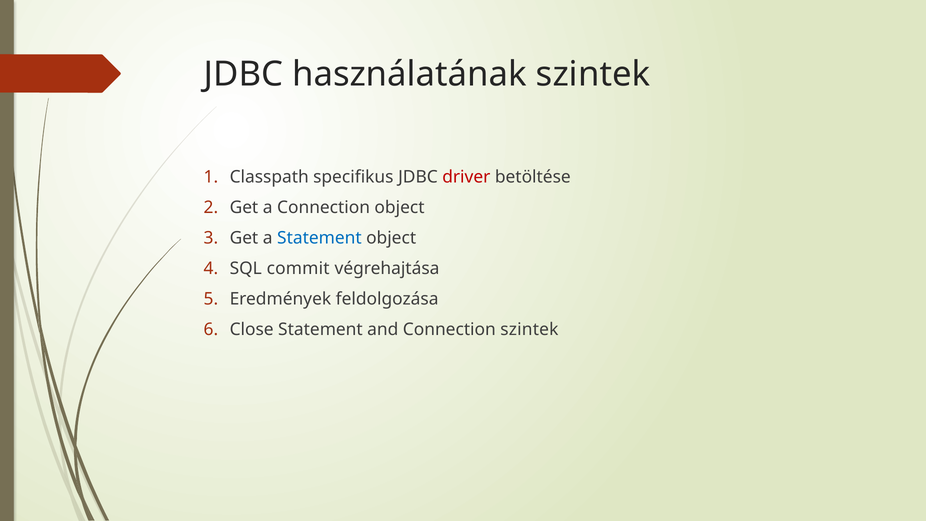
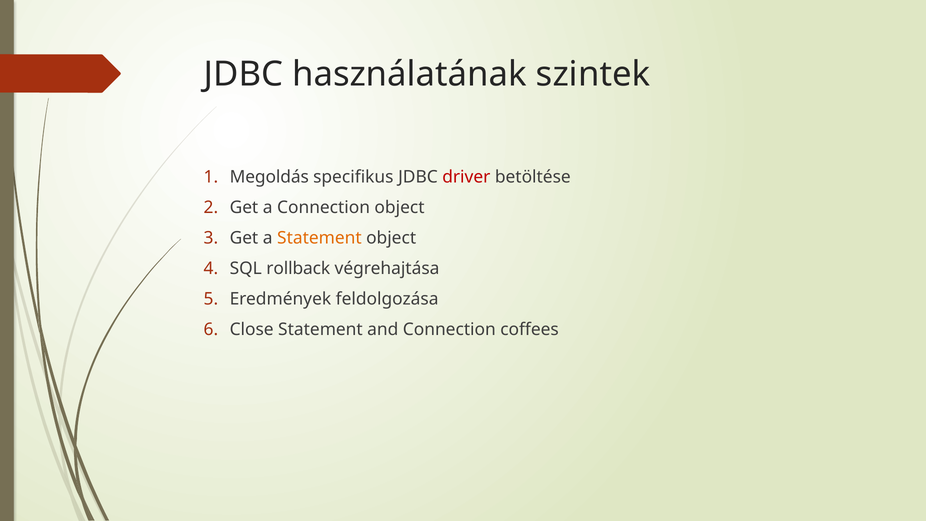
Classpath: Classpath -> Megoldás
Statement at (319, 238) colour: blue -> orange
commit: commit -> rollback
Connection szintek: szintek -> coffees
